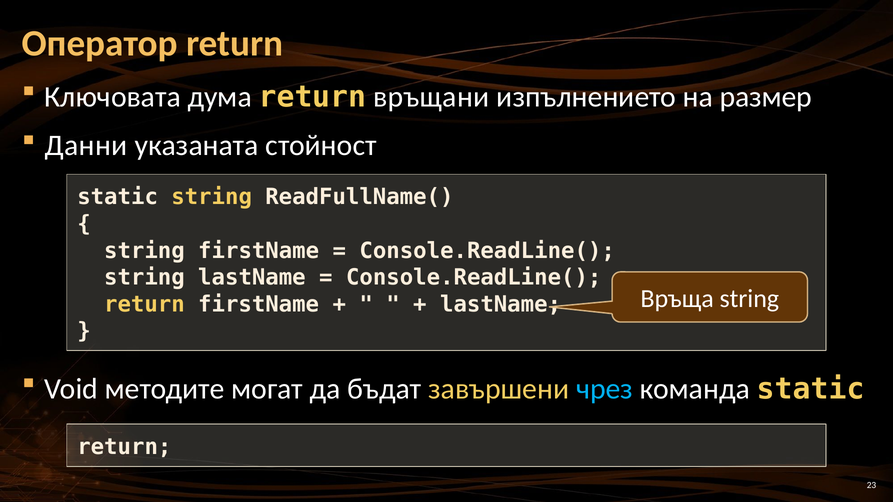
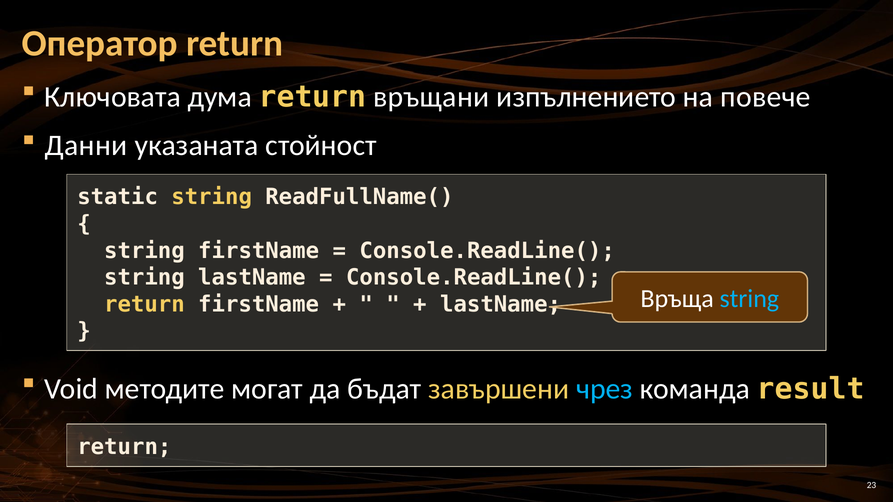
размер: размер -> повече
string at (749, 299) colour: white -> light blue
команда static: static -> result
